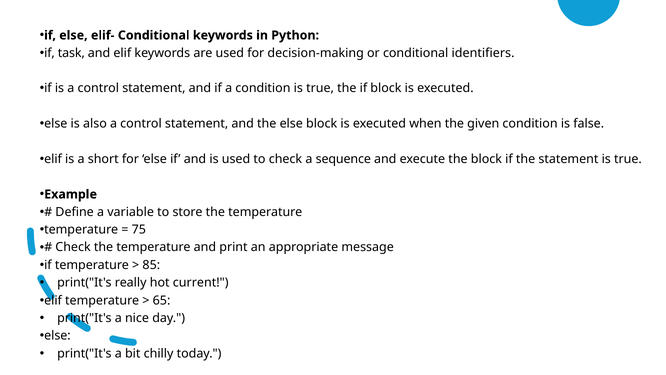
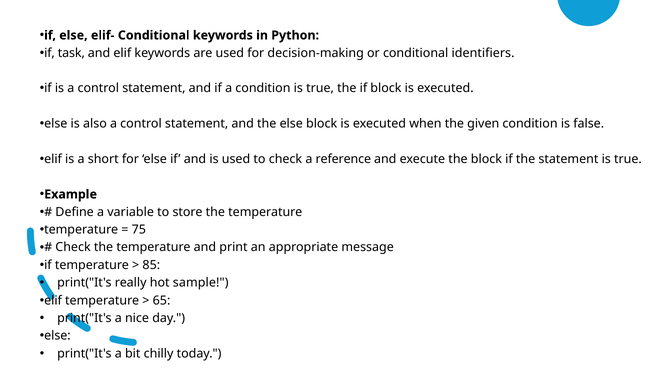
sequence: sequence -> reference
current: current -> sample
